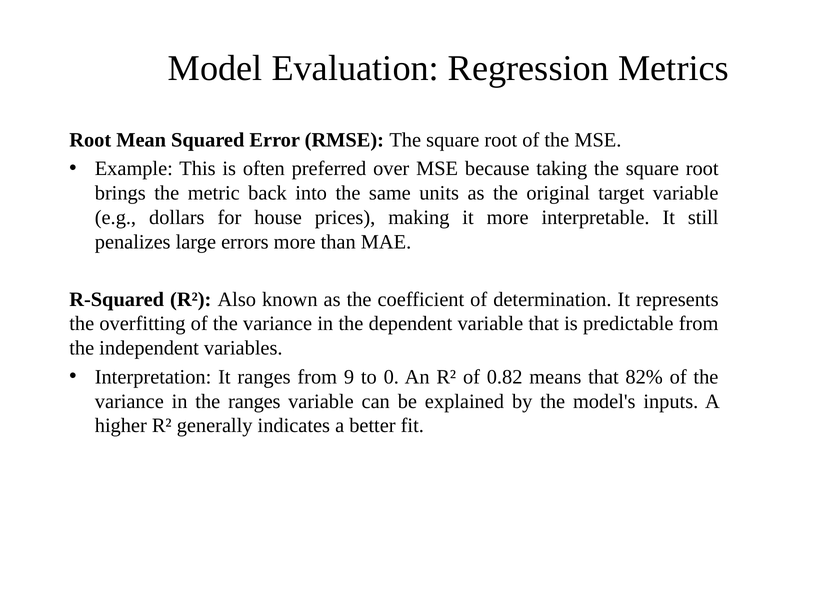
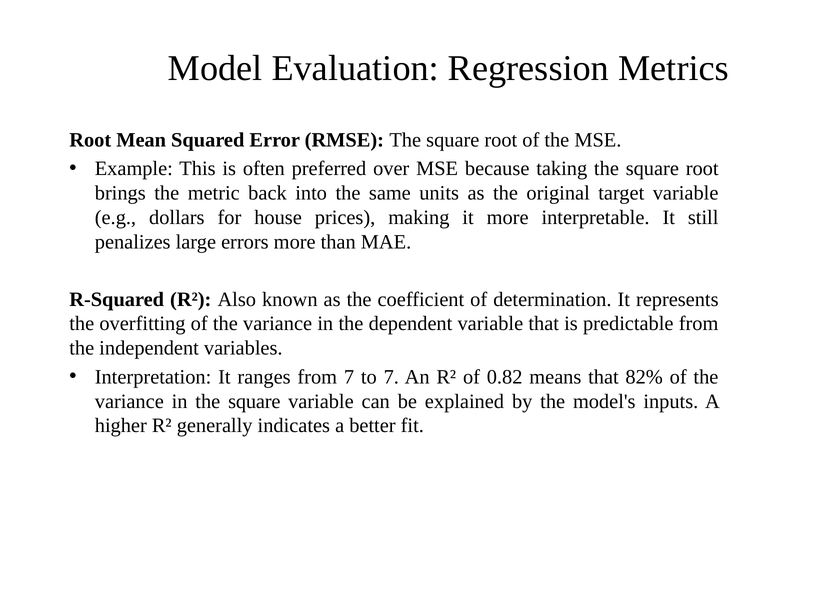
from 9: 9 -> 7
to 0: 0 -> 7
in the ranges: ranges -> square
